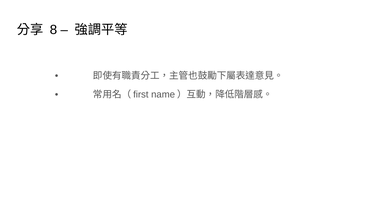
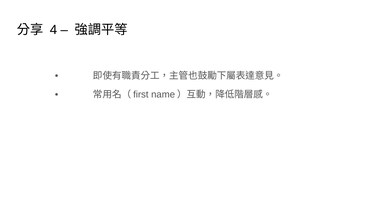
8: 8 -> 4
